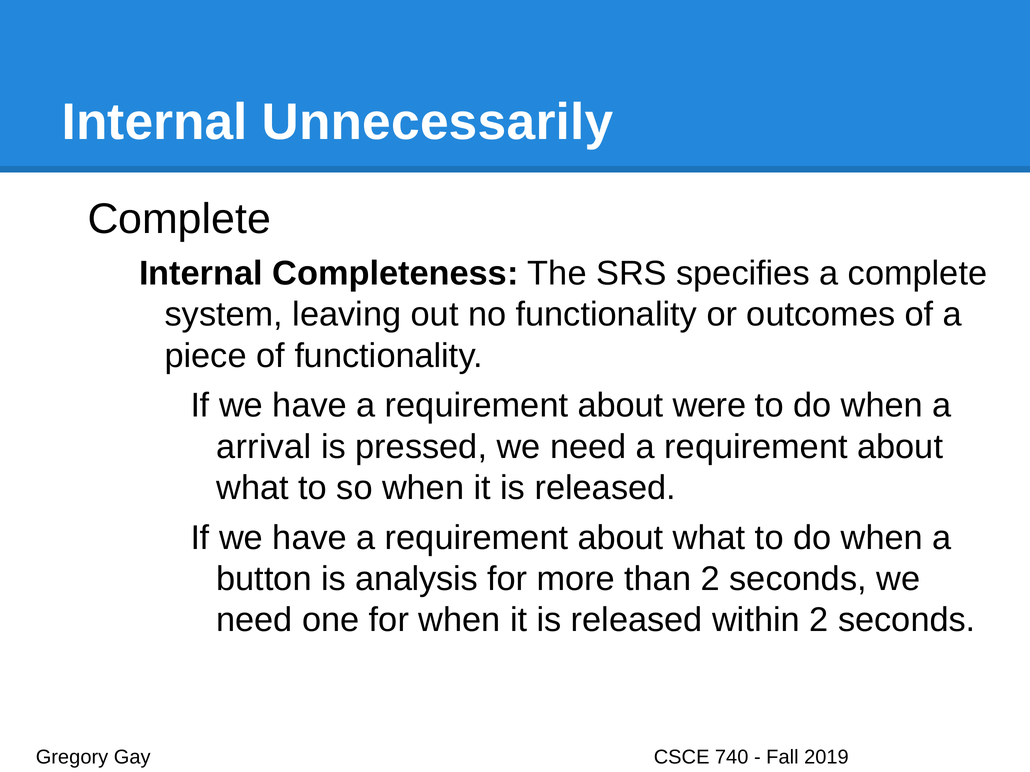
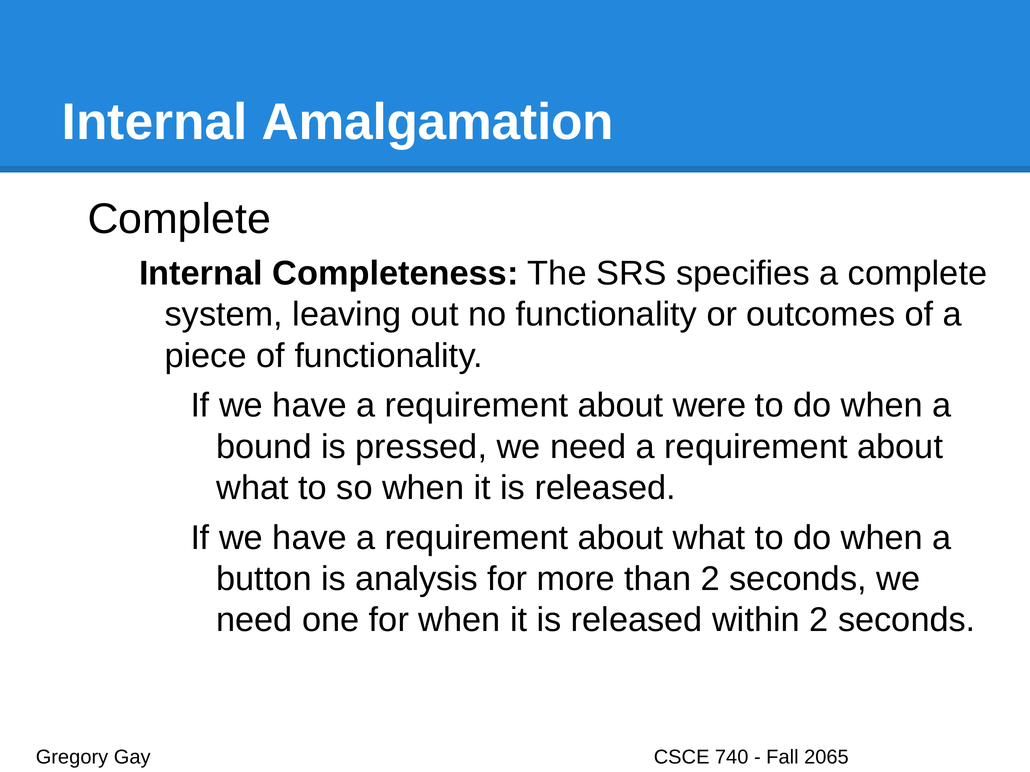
Unnecessarily: Unnecessarily -> Amalgamation
arrival: arrival -> bound
2019: 2019 -> 2065
